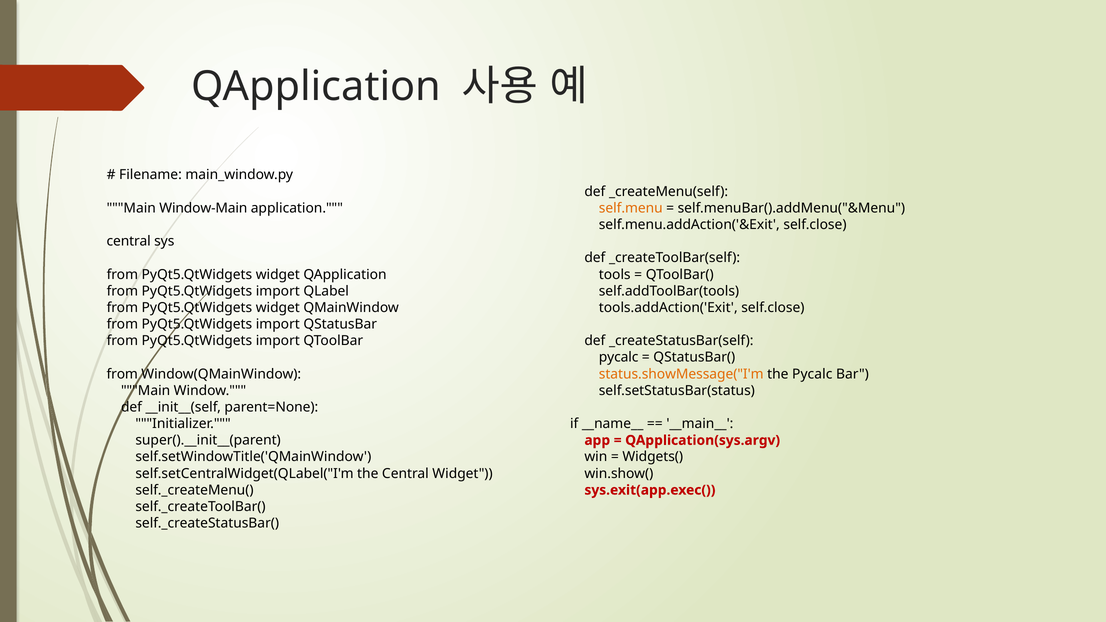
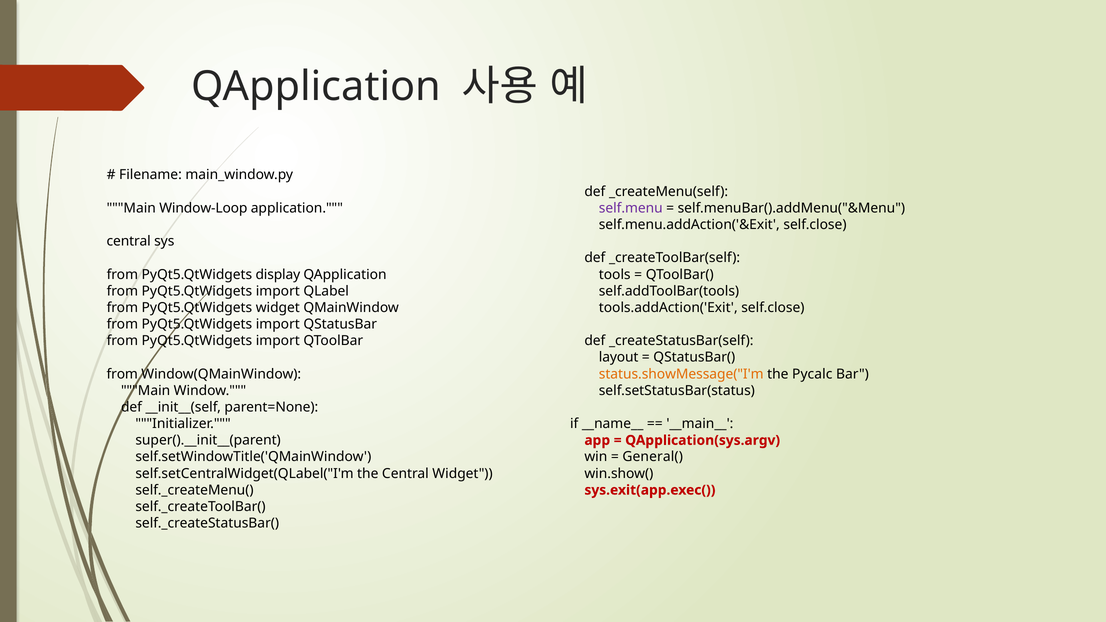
Window-Main: Window-Main -> Window-Loop
self.menu colour: orange -> purple
widget at (278, 274): widget -> display
pycalc at (619, 357): pycalc -> layout
Widgets(: Widgets( -> General(
